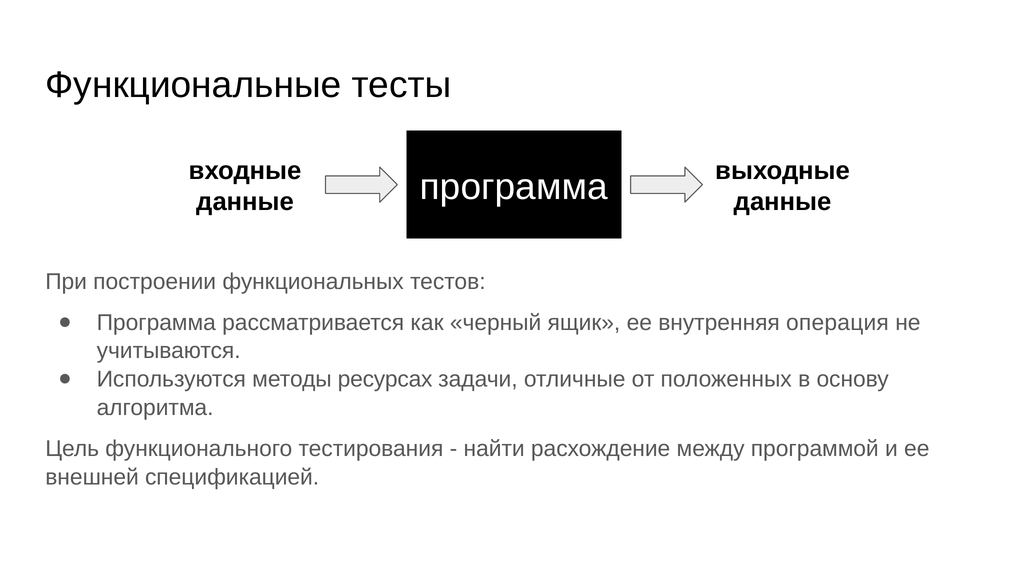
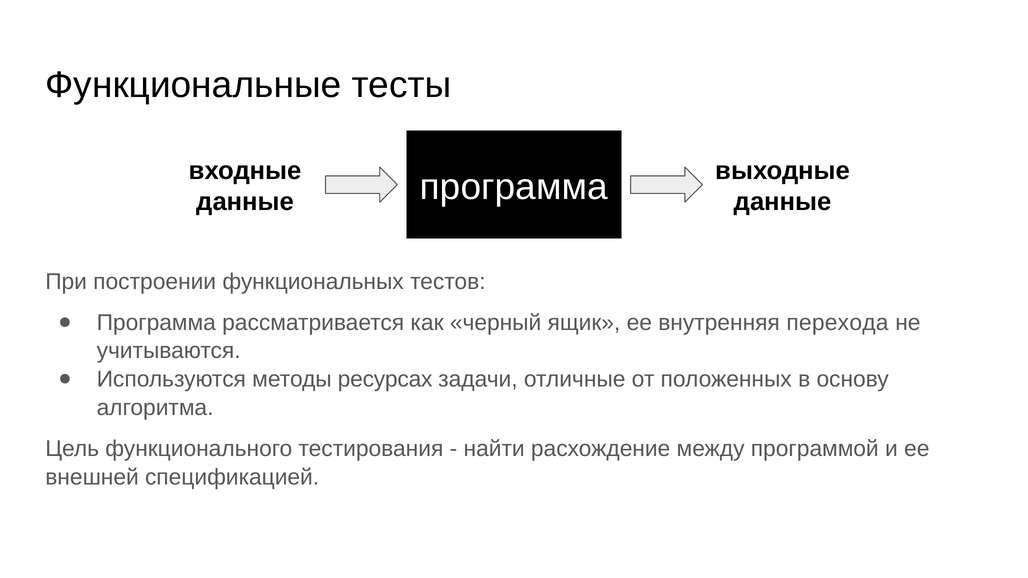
операция: операция -> перехода
